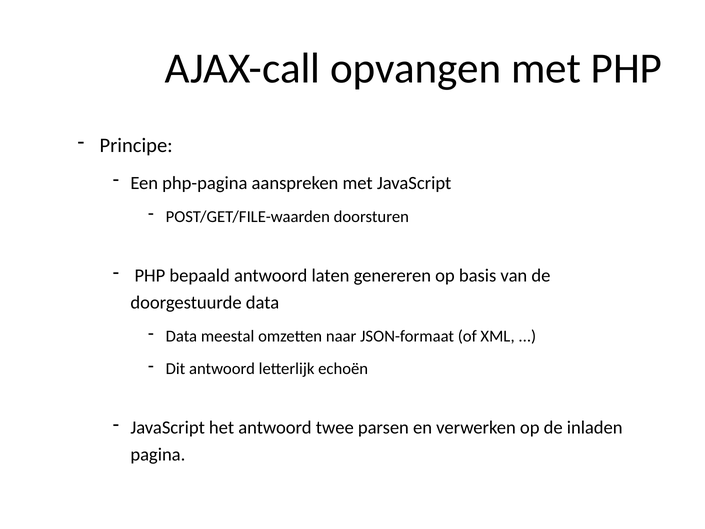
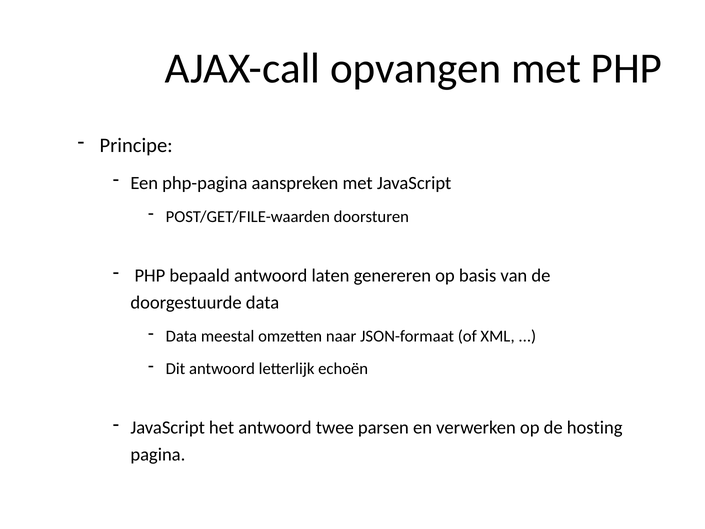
inladen: inladen -> hosting
